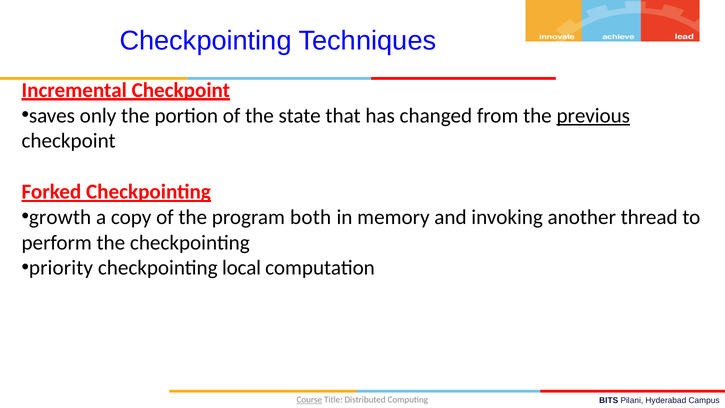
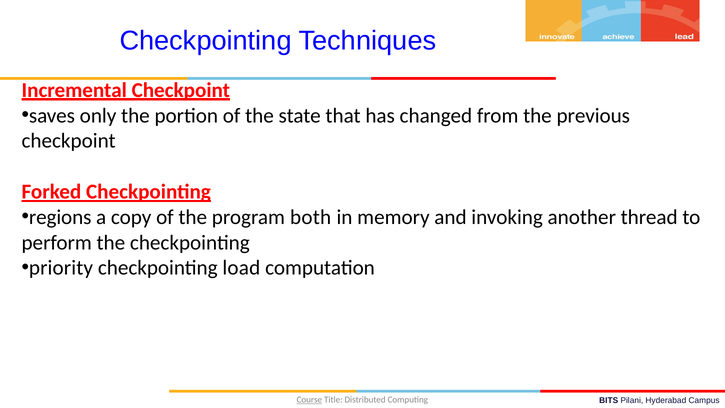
previous underline: present -> none
growth: growth -> regions
local: local -> load
